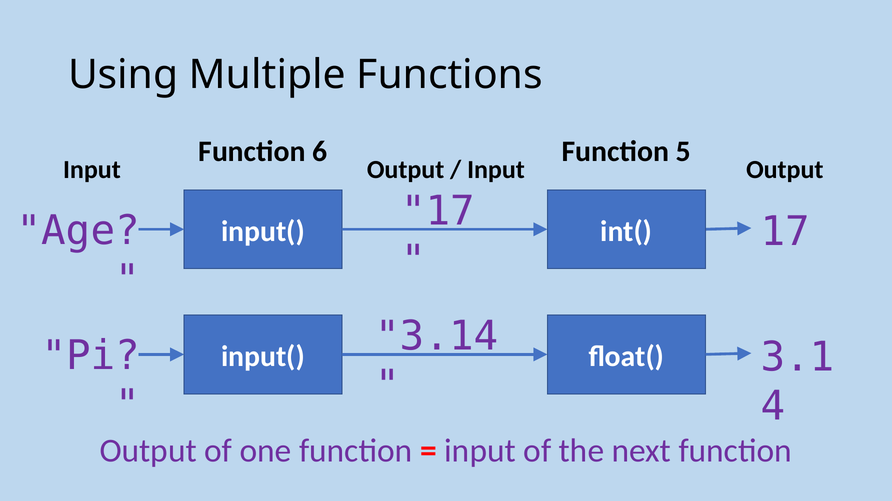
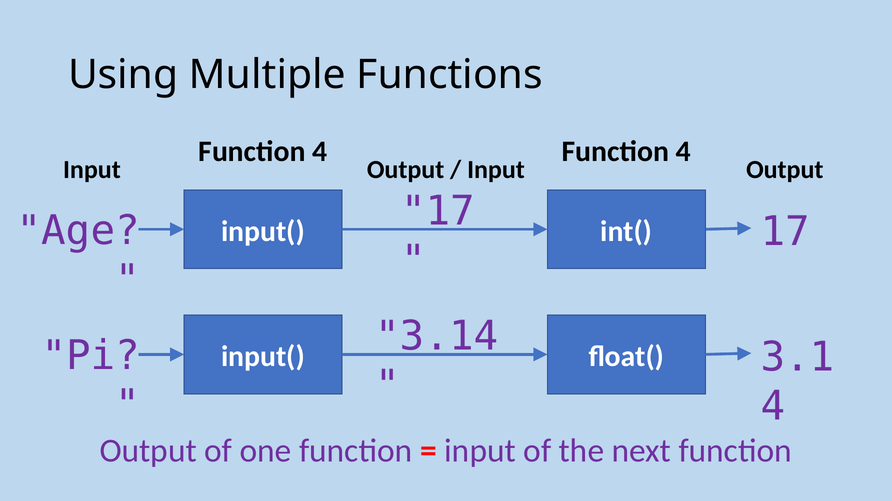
5 at (683, 151): 5 -> 4
6 at (320, 152): 6 -> 4
